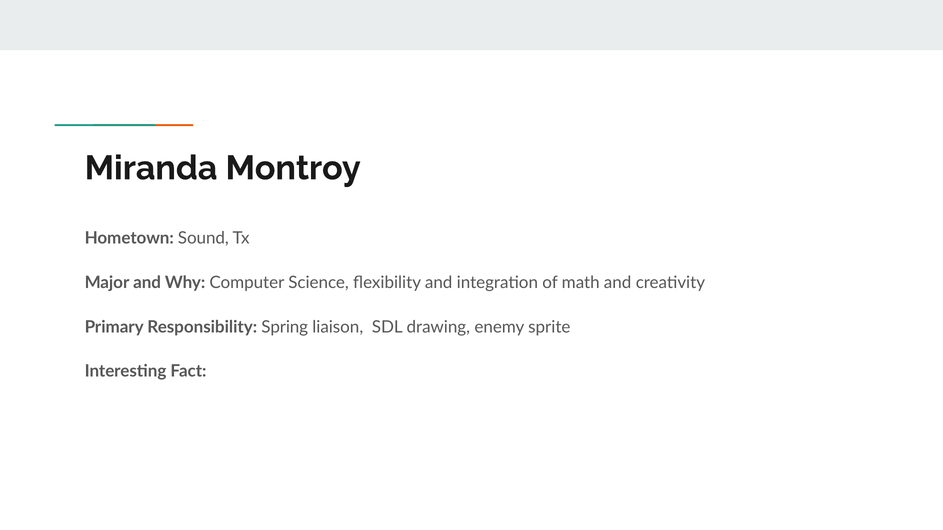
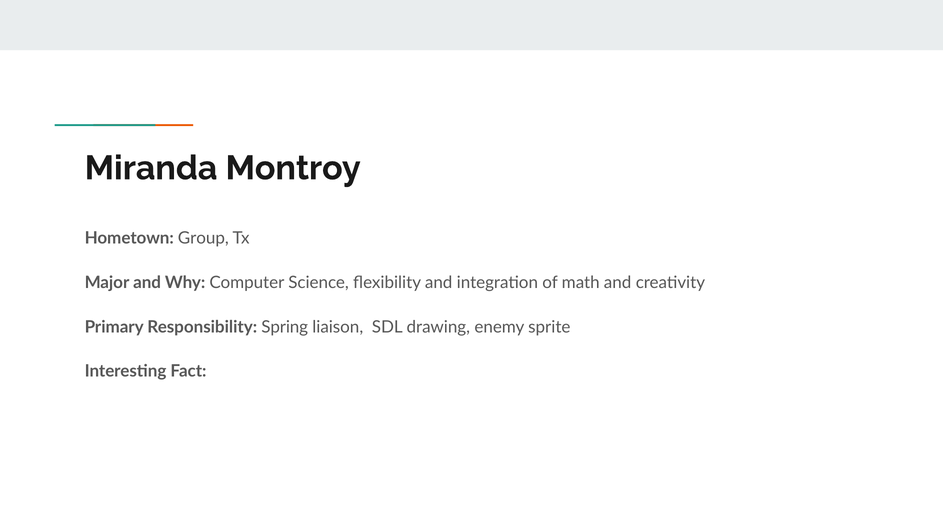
Sound: Sound -> Group
